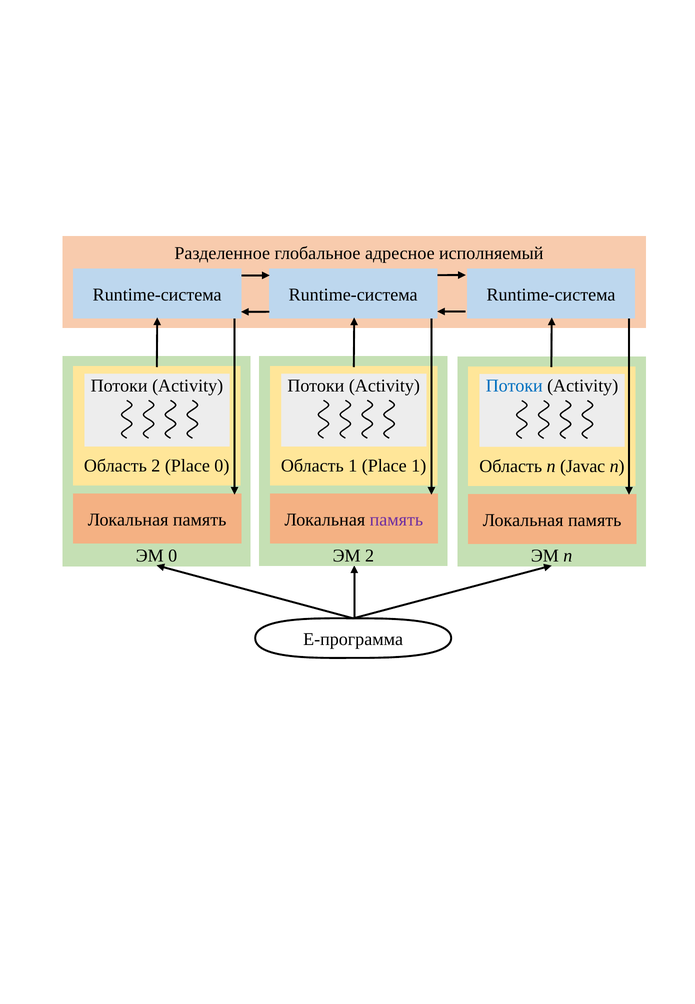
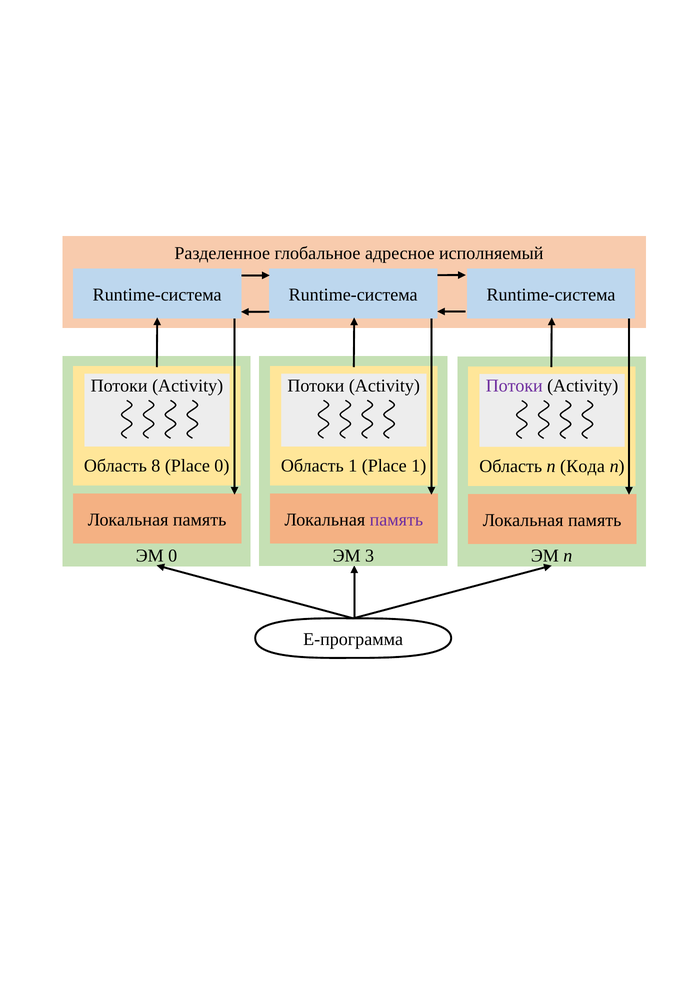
Потоки at (514, 386) colour: blue -> purple
Область 2: 2 -> 8
Javac: Javac -> Кода
ЭМ 2: 2 -> 3
